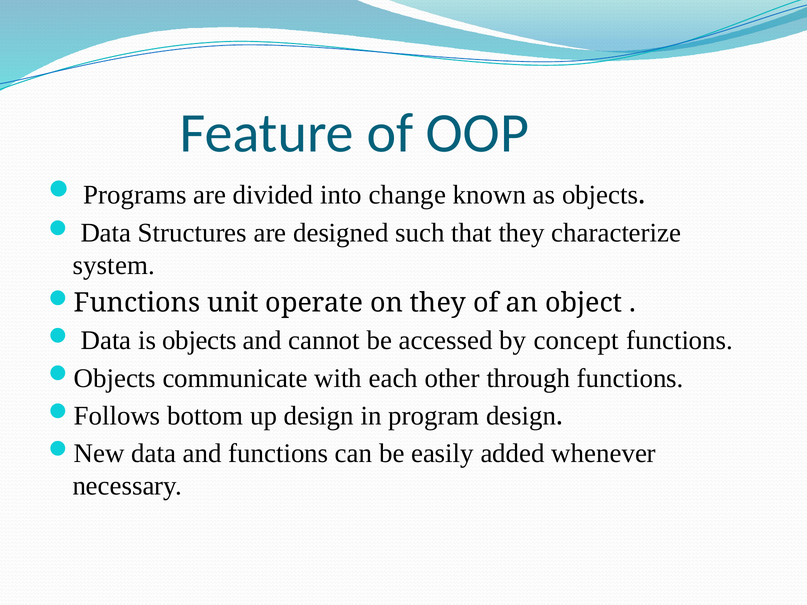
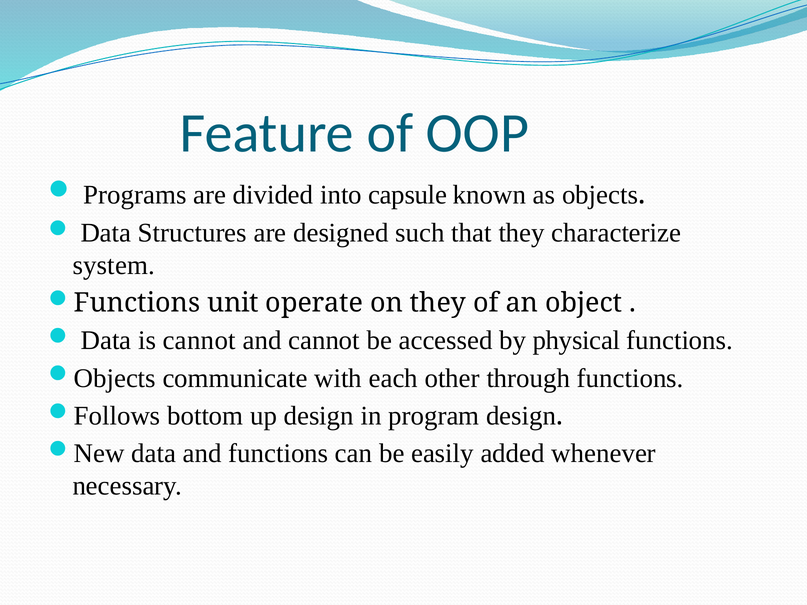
change: change -> capsule
is objects: objects -> cannot
concept: concept -> physical
